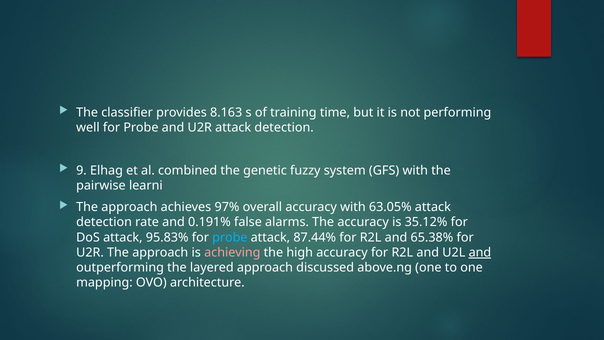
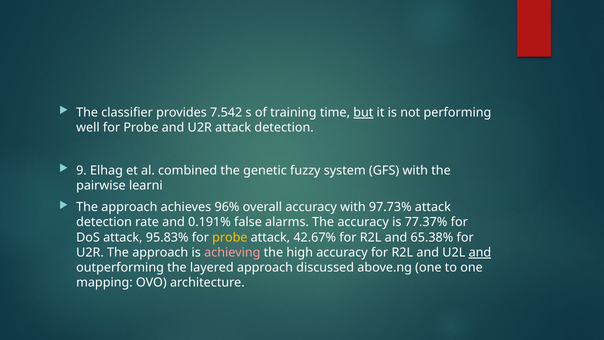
8.163: 8.163 -> 7.542
but underline: none -> present
97%: 97% -> 96%
63.05%: 63.05% -> 97.73%
35.12%: 35.12% -> 77.37%
probe at (230, 237) colour: light blue -> yellow
87.44%: 87.44% -> 42.67%
